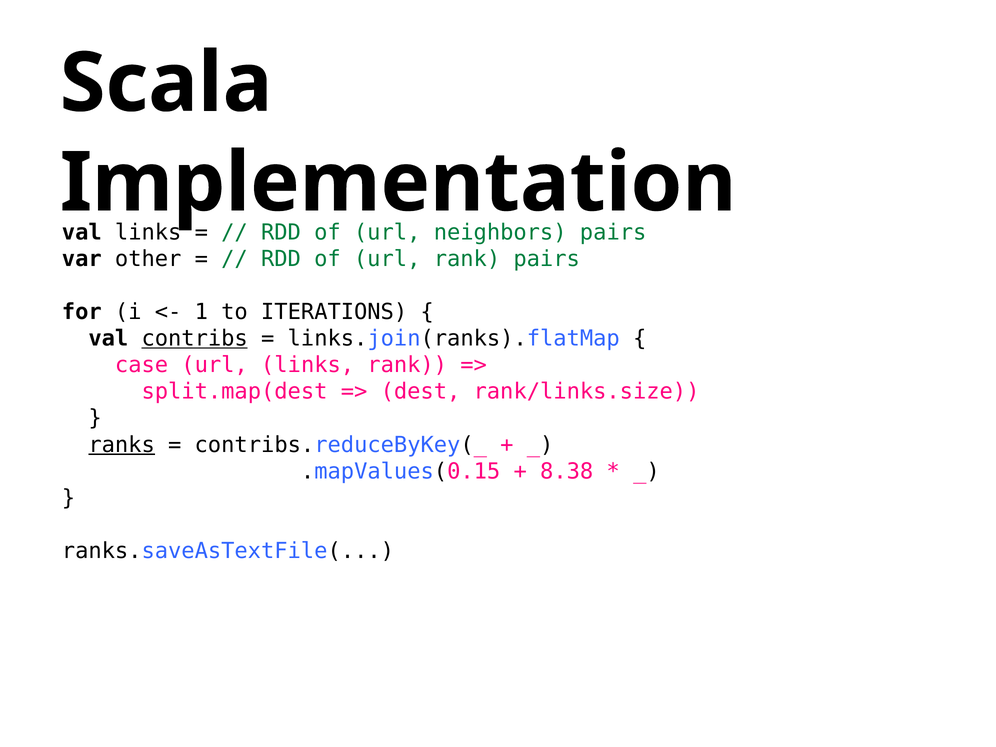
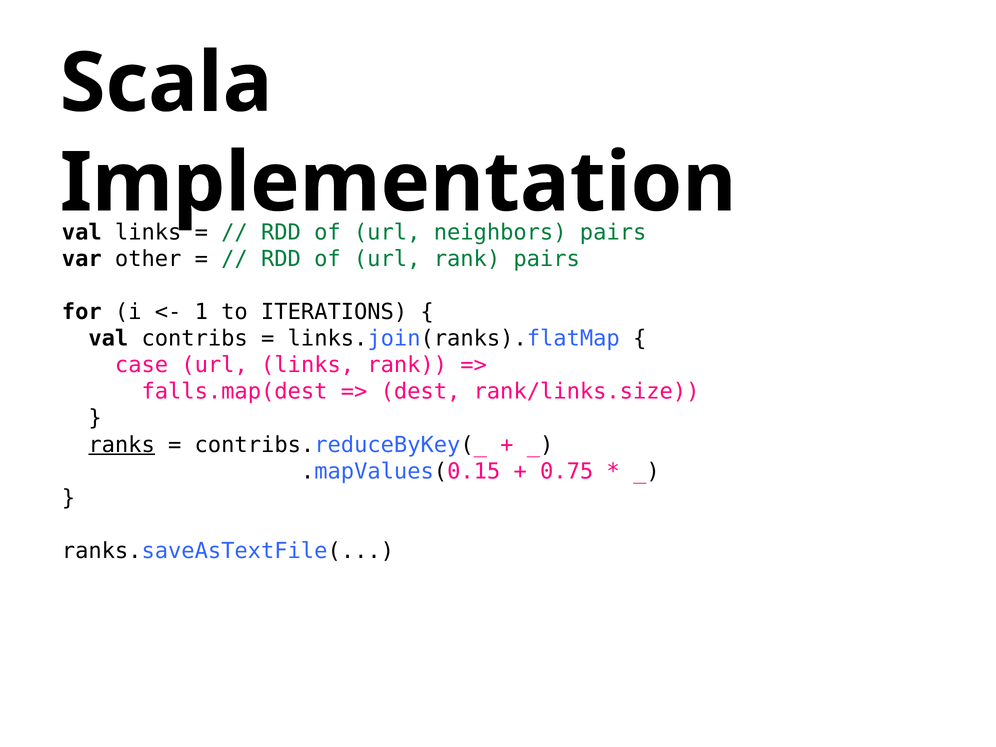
contribs underline: present -> none
split.map(dest: split.map(dest -> falls.map(dest
8.38: 8.38 -> 0.75
